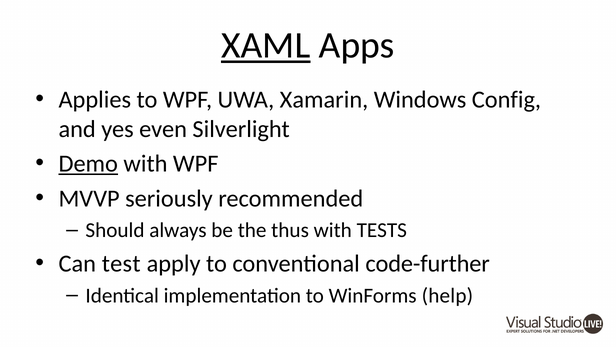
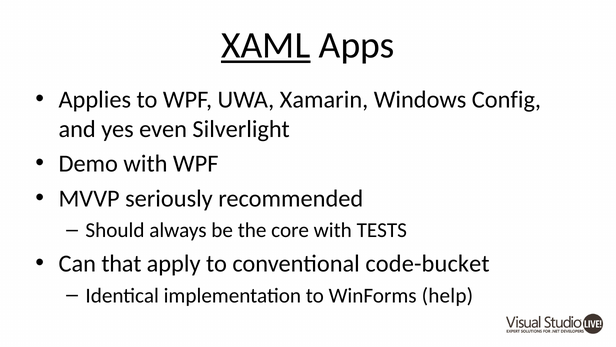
Demo underline: present -> none
thus: thus -> core
test: test -> that
code-further: code-further -> code-bucket
